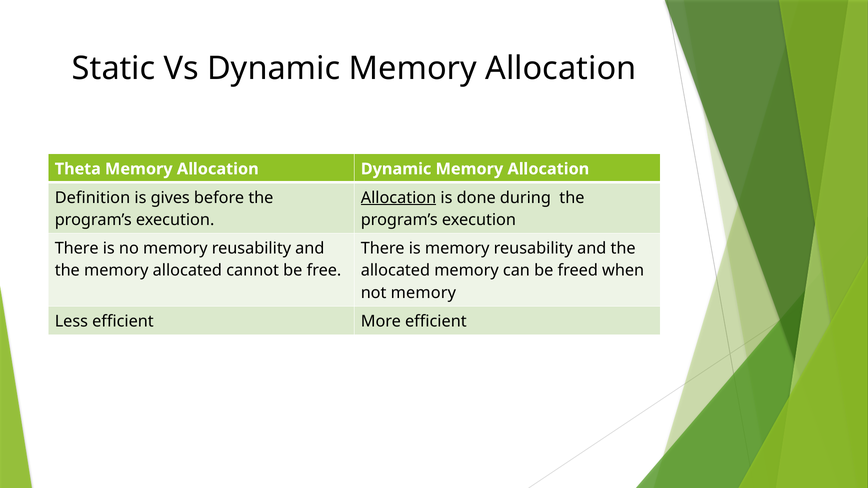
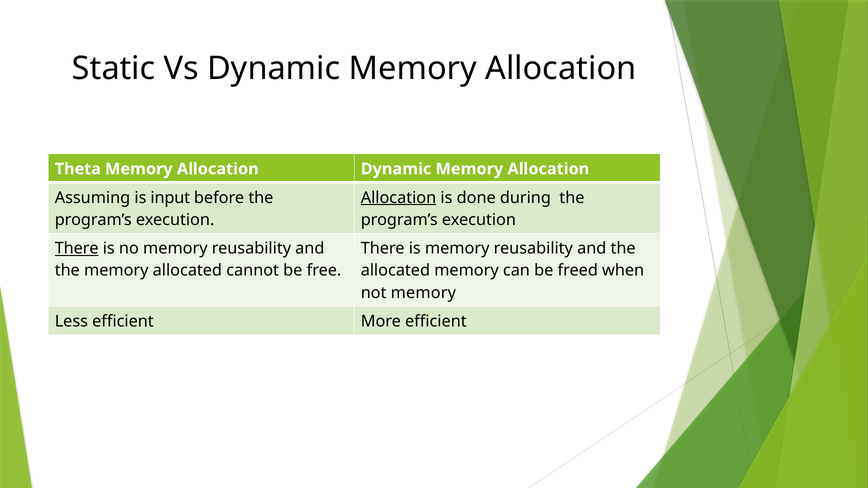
Definition: Definition -> Assuming
gives: gives -> input
There at (77, 249) underline: none -> present
